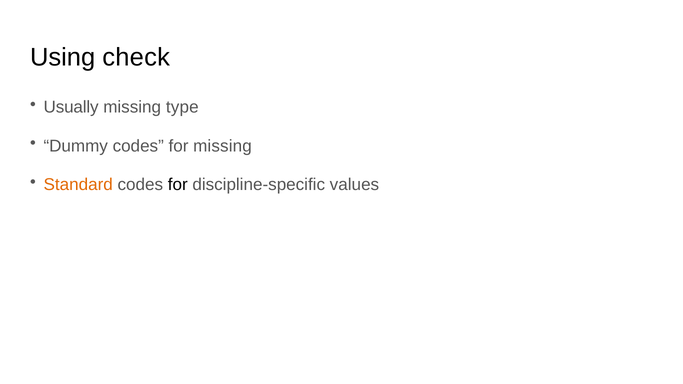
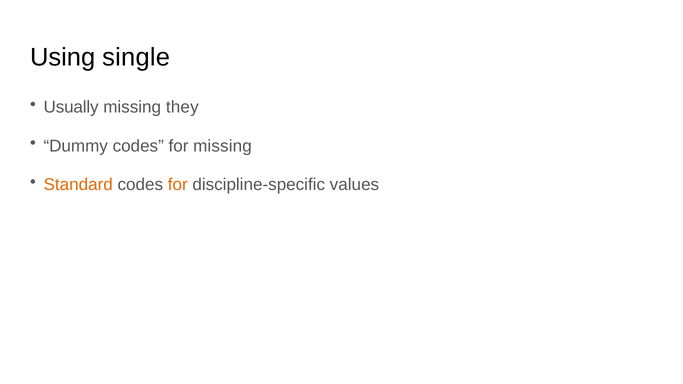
check: check -> single
type: type -> they
for at (178, 185) colour: black -> orange
